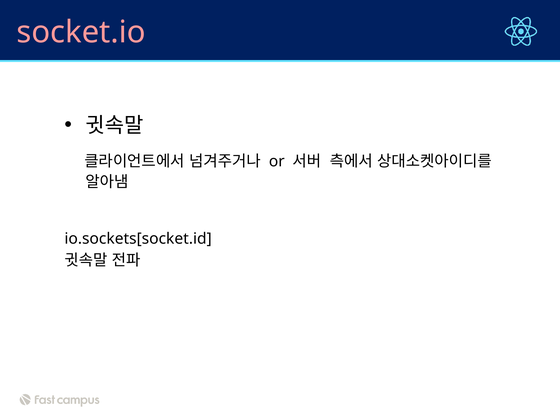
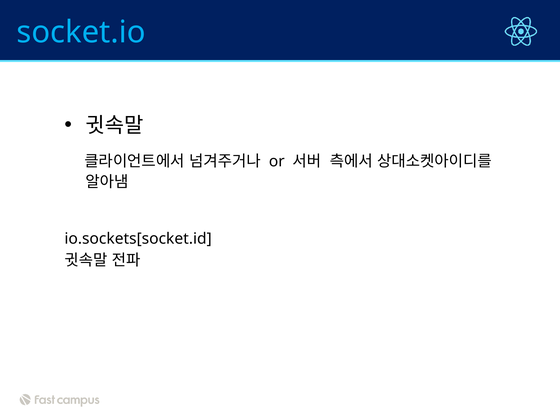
socket.io colour: pink -> light blue
